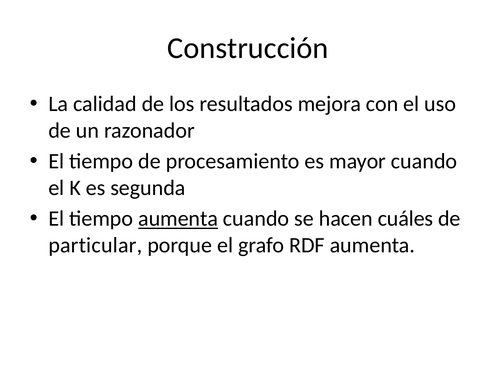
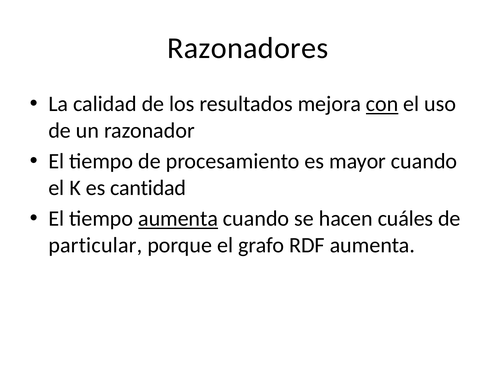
Construcción: Construcción -> Razonadores
con underline: none -> present
segunda: segunda -> cantidad
